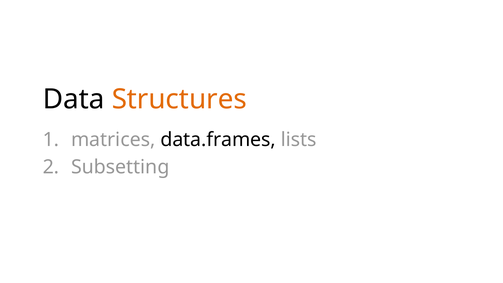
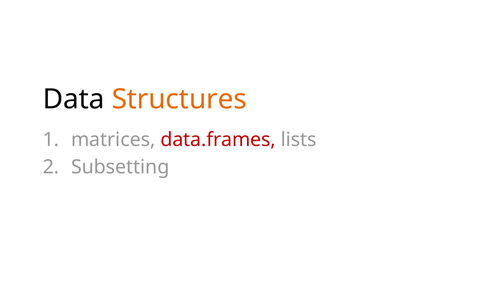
data.frames colour: black -> red
